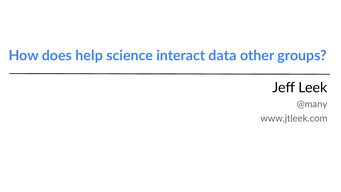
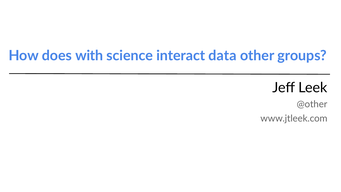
help: help -> with
@many: @many -> @other
